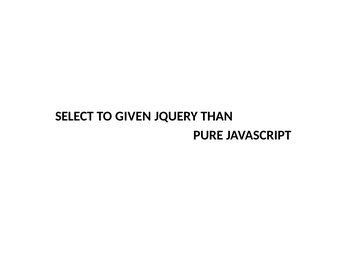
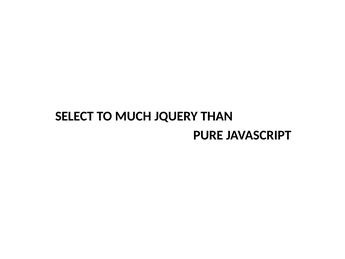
GIVEN: GIVEN -> MUCH
